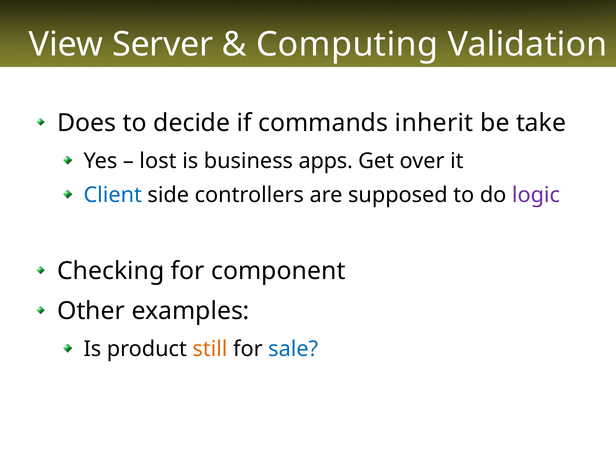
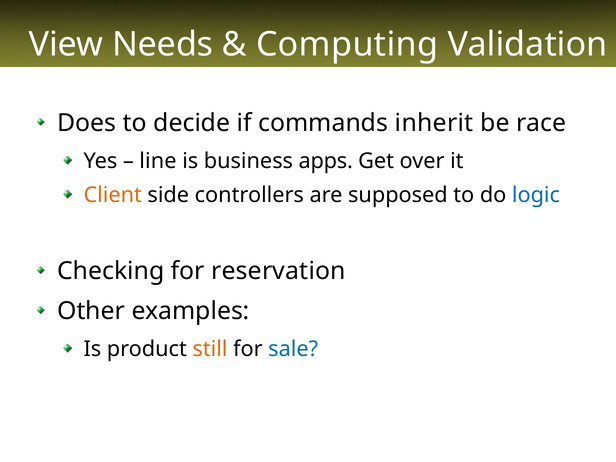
Server: Server -> Needs
take: take -> race
lost: lost -> line
Client colour: blue -> orange
logic colour: purple -> blue
component: component -> reservation
